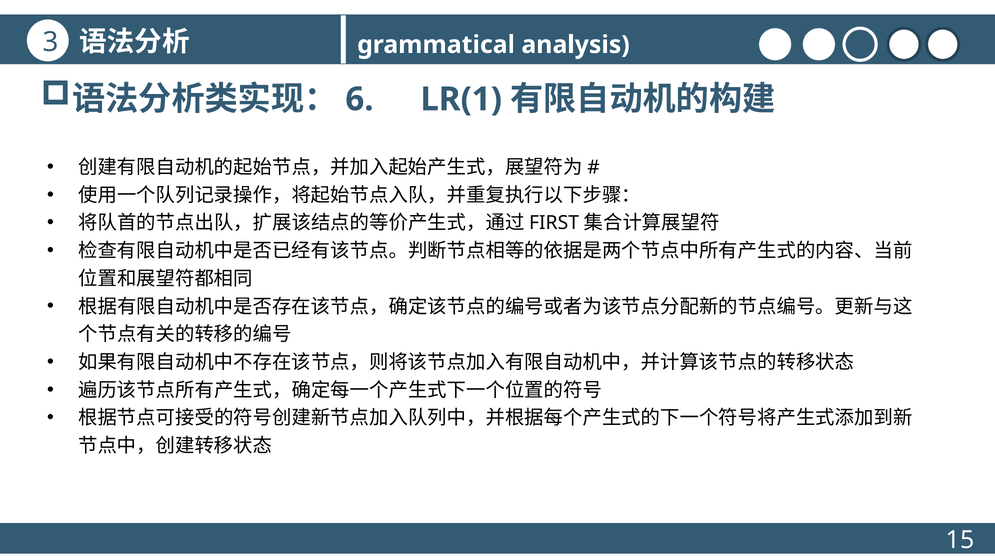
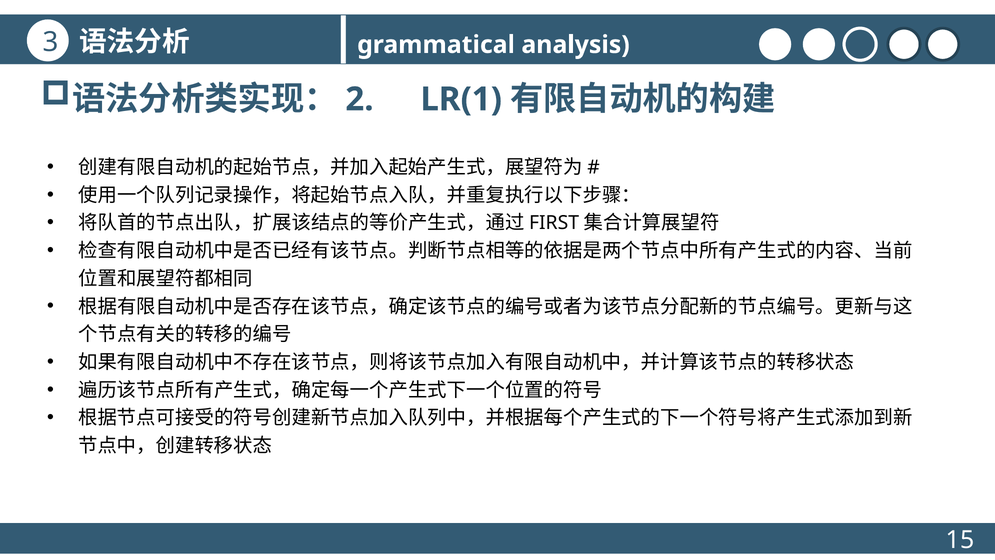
6: 6 -> 2
